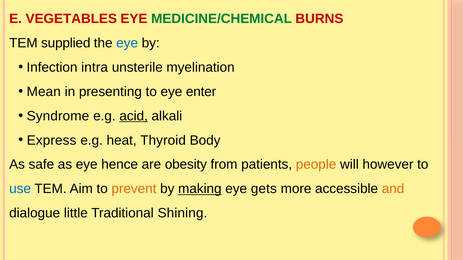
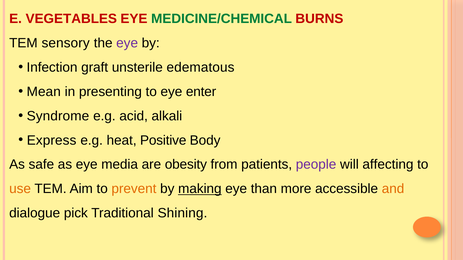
supplied: supplied -> sensory
eye at (127, 43) colour: blue -> purple
intra: intra -> graft
myelination: myelination -> edematous
acid underline: present -> none
Thyroid: Thyroid -> Positive
hence: hence -> media
people colour: orange -> purple
however: however -> affecting
use colour: blue -> orange
gets: gets -> than
little: little -> pick
